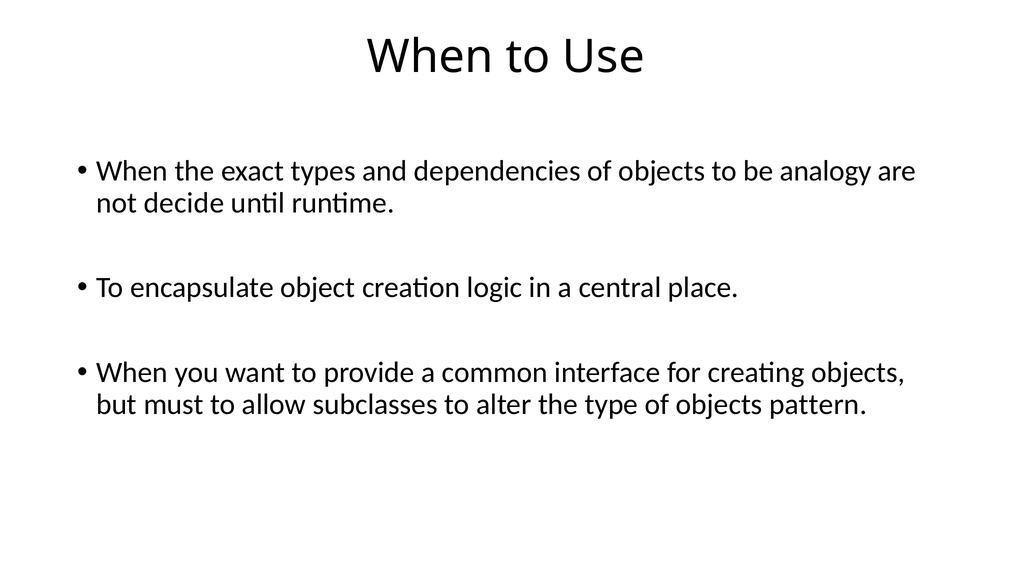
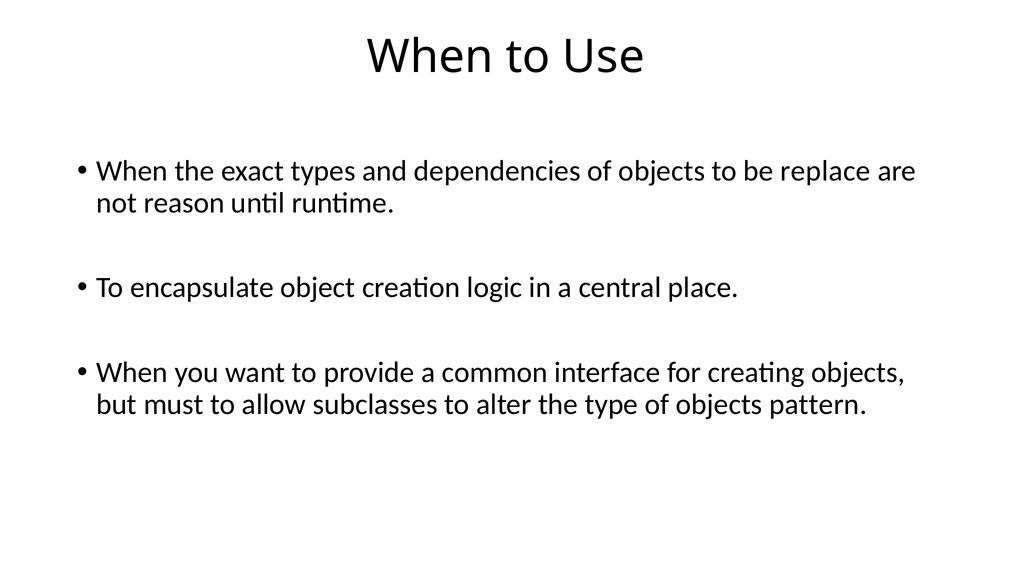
analogy: analogy -> replace
decide: decide -> reason
